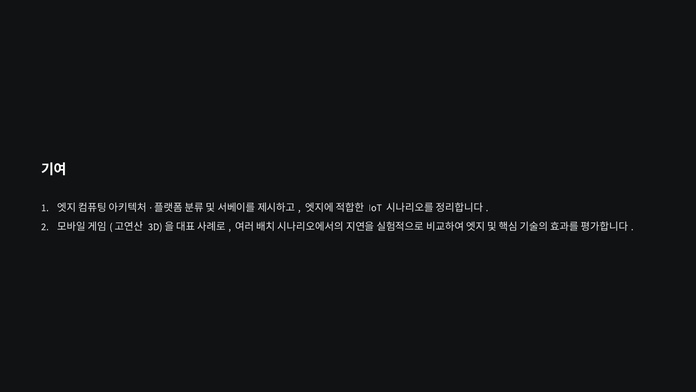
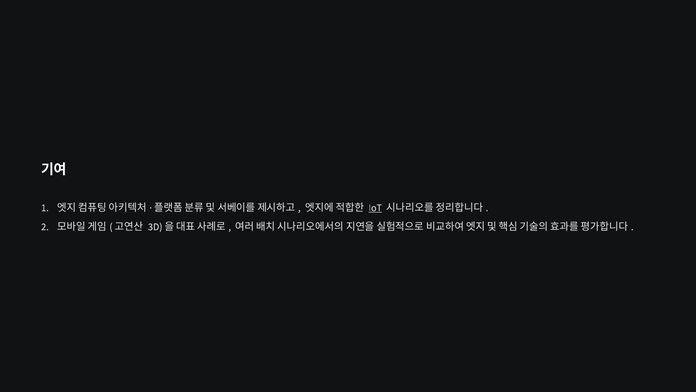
IoT underline: none -> present
